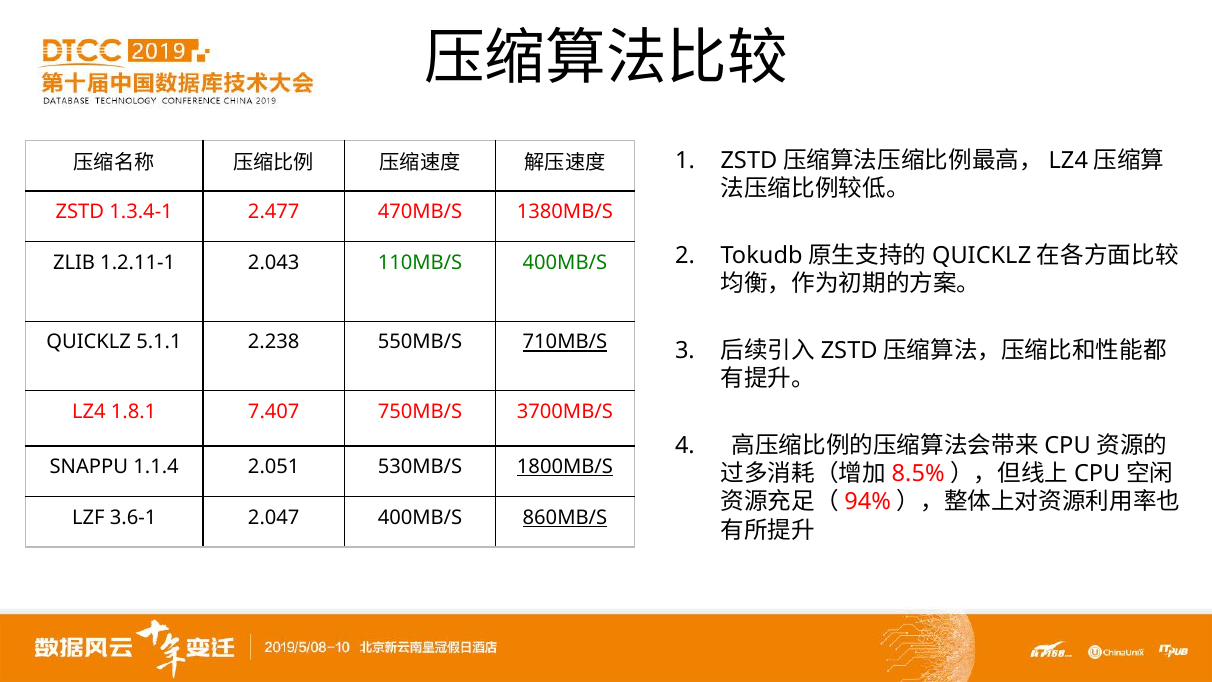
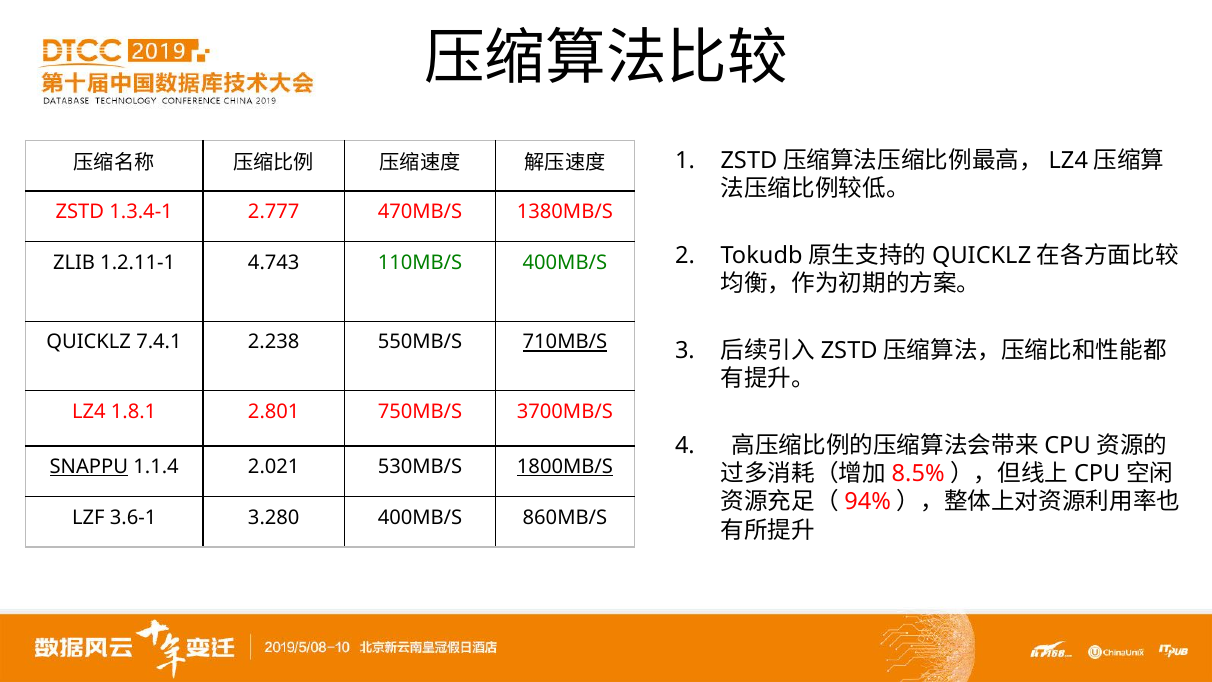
2.477: 2.477 -> 2.777
2.043: 2.043 -> 4.743
5.1.1: 5.1.1 -> 7.4.1
7.407: 7.407 -> 2.801
SNAPPU underline: none -> present
2.051: 2.051 -> 2.021
2.047: 2.047 -> 3.280
860MB/S underline: present -> none
